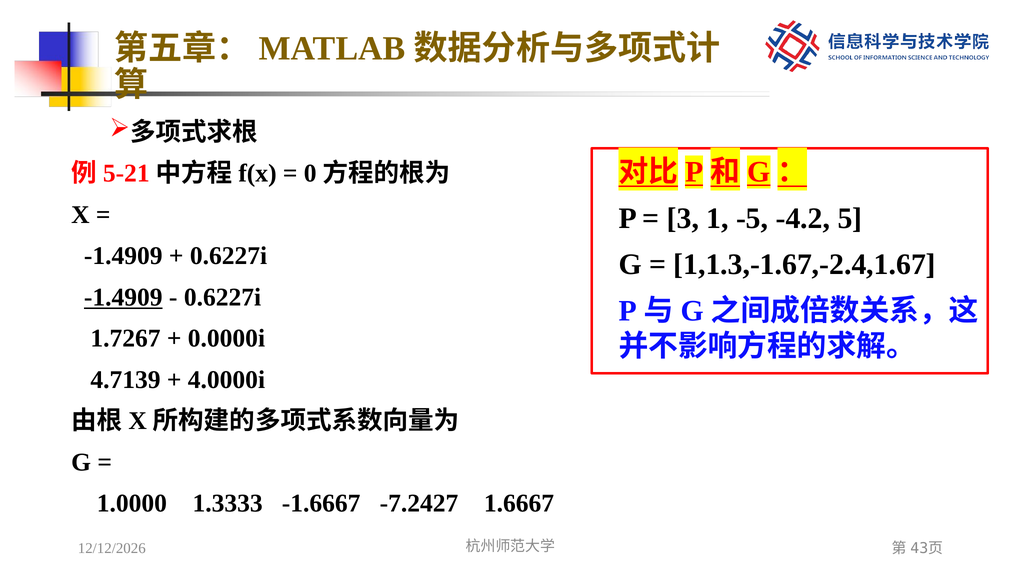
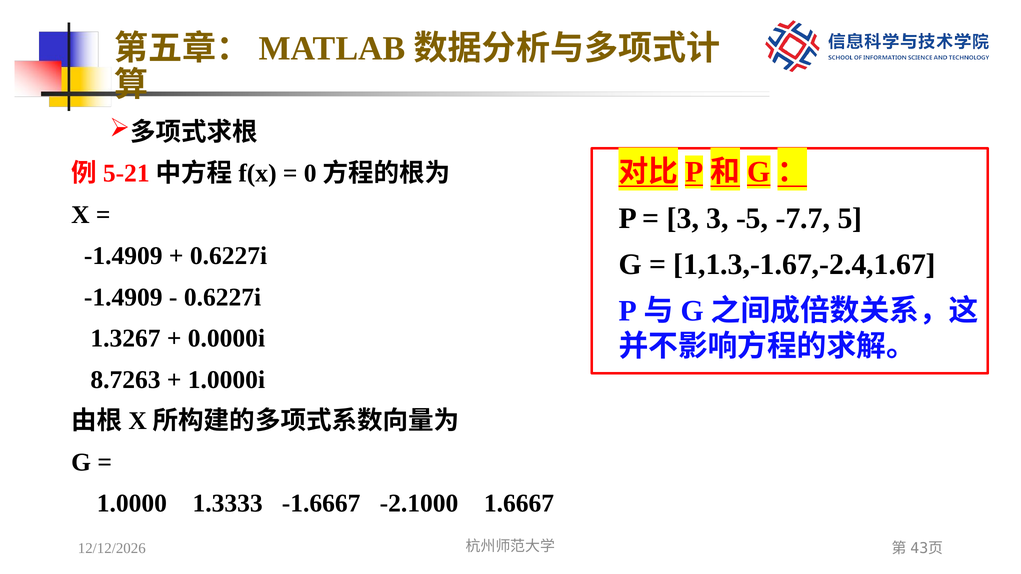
3 1: 1 -> 3
-4.2: -4.2 -> -7.7
-1.4909 at (123, 297) underline: present -> none
1.7267: 1.7267 -> 1.3267
4.7139: 4.7139 -> 8.7263
4.0000i: 4.0000i -> 1.0000i
-7.2427: -7.2427 -> -2.1000
